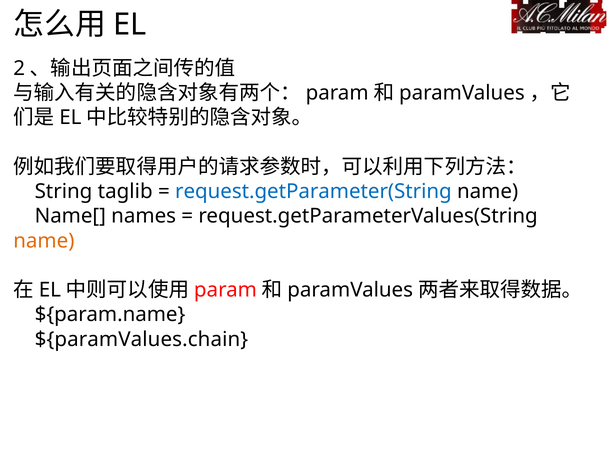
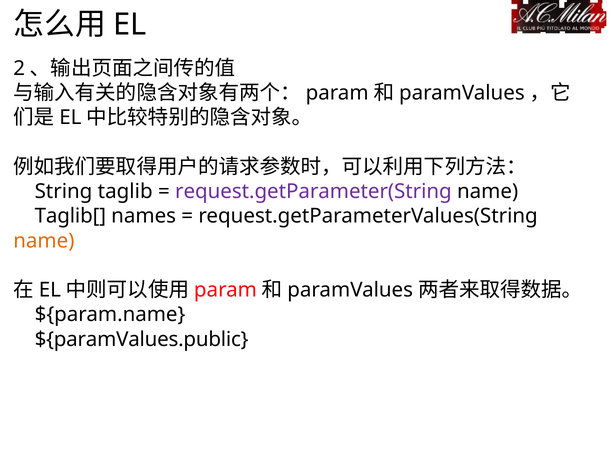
request.getParameter(String colour: blue -> purple
Name[: Name[ -> Taglib[
${paramValues.chain: ${paramValues.chain -> ${paramValues.public
